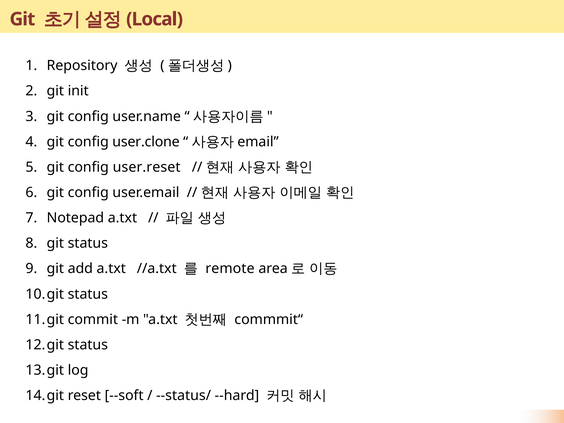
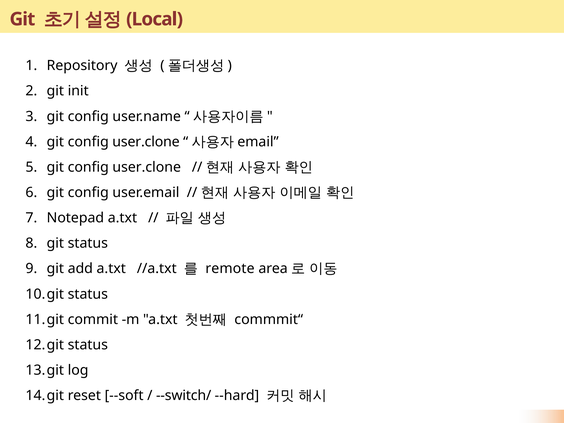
user.reset at (147, 167): user.reset -> user.clone
--status/: --status/ -> --switch/
